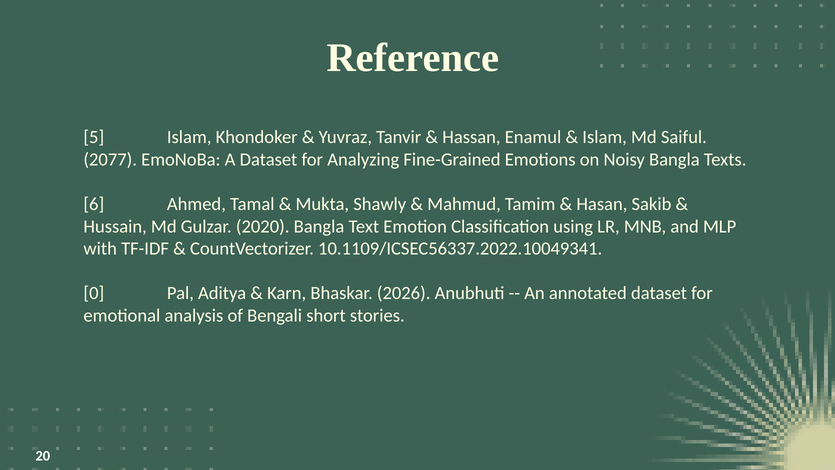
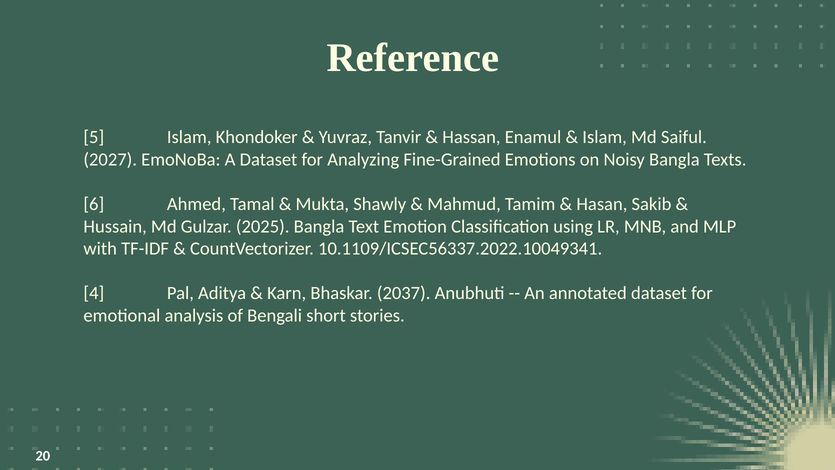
2077: 2077 -> 2027
2020: 2020 -> 2025
0: 0 -> 4
2026: 2026 -> 2037
